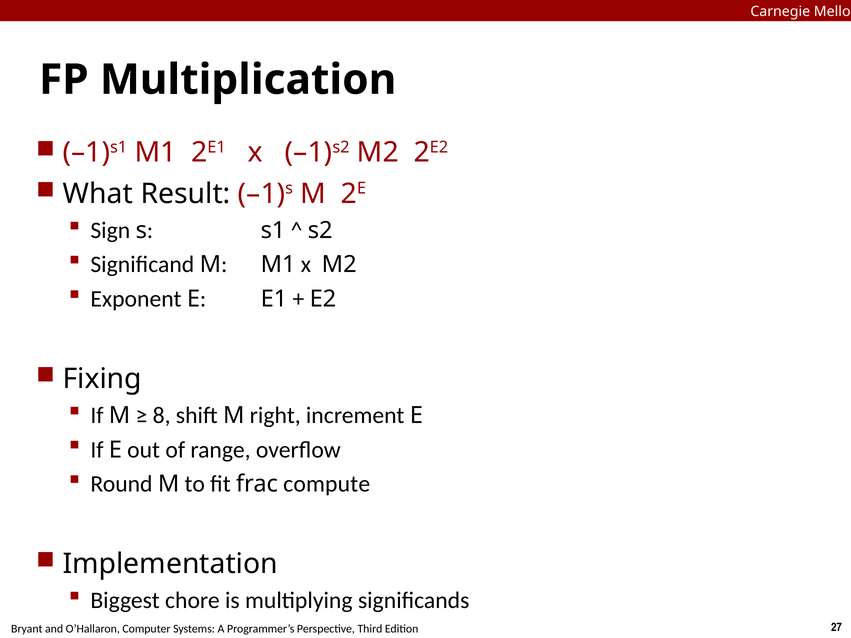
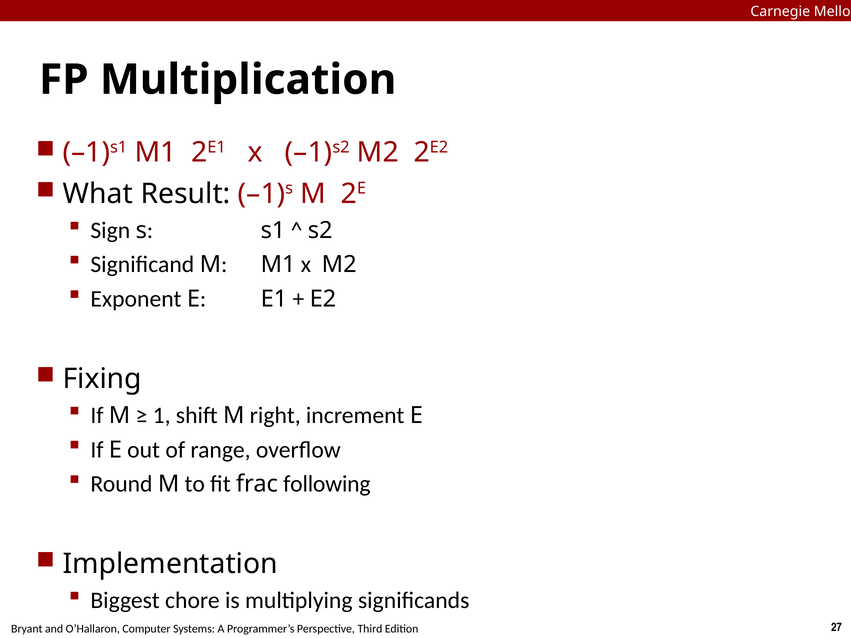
8: 8 -> 1
compute: compute -> following
